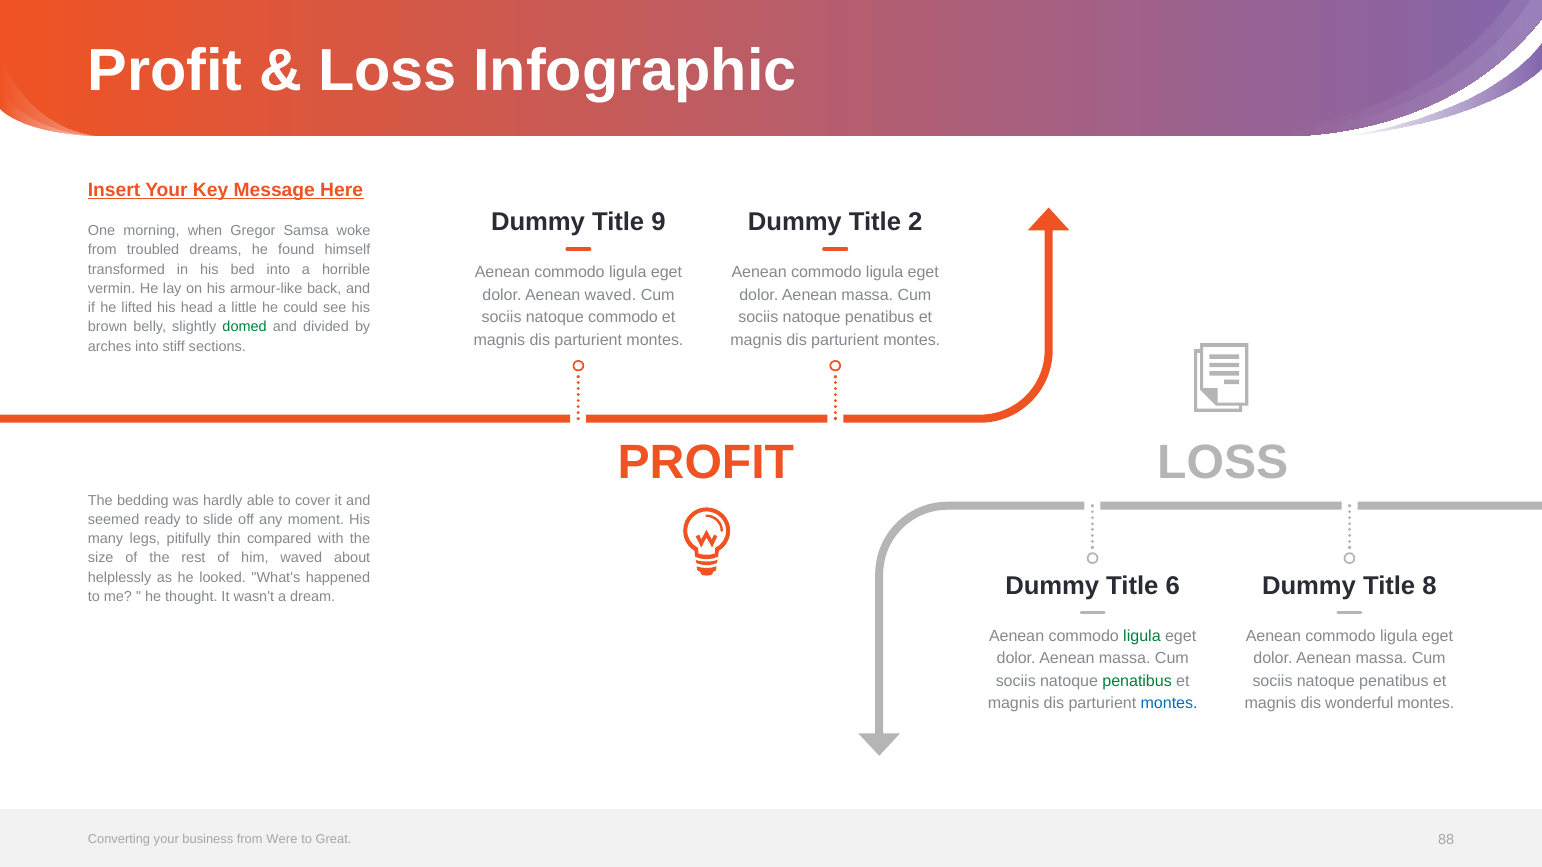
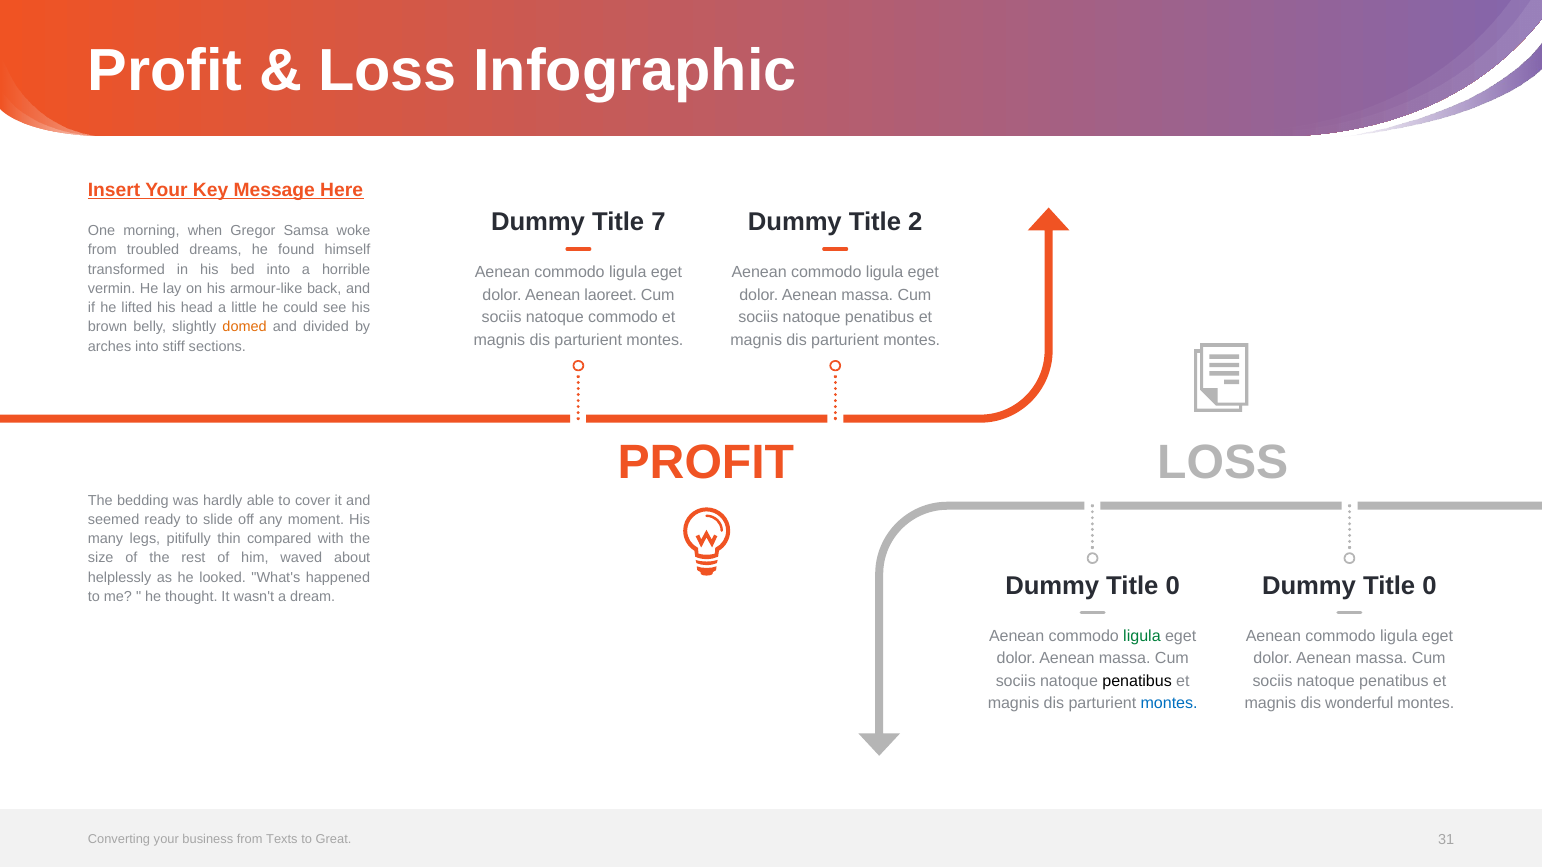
9: 9 -> 7
Aenean waved: waved -> laoreet
domed colour: green -> orange
6 at (1173, 586): 6 -> 0
8 at (1429, 586): 8 -> 0
penatibus at (1137, 681) colour: green -> black
Were: Were -> Texts
88: 88 -> 31
